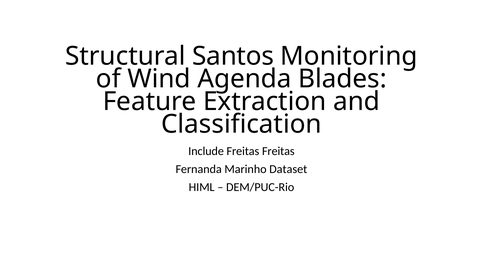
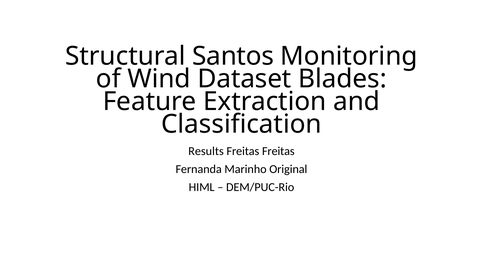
Agenda: Agenda -> Dataset
Include: Include -> Results
Dataset: Dataset -> Original
